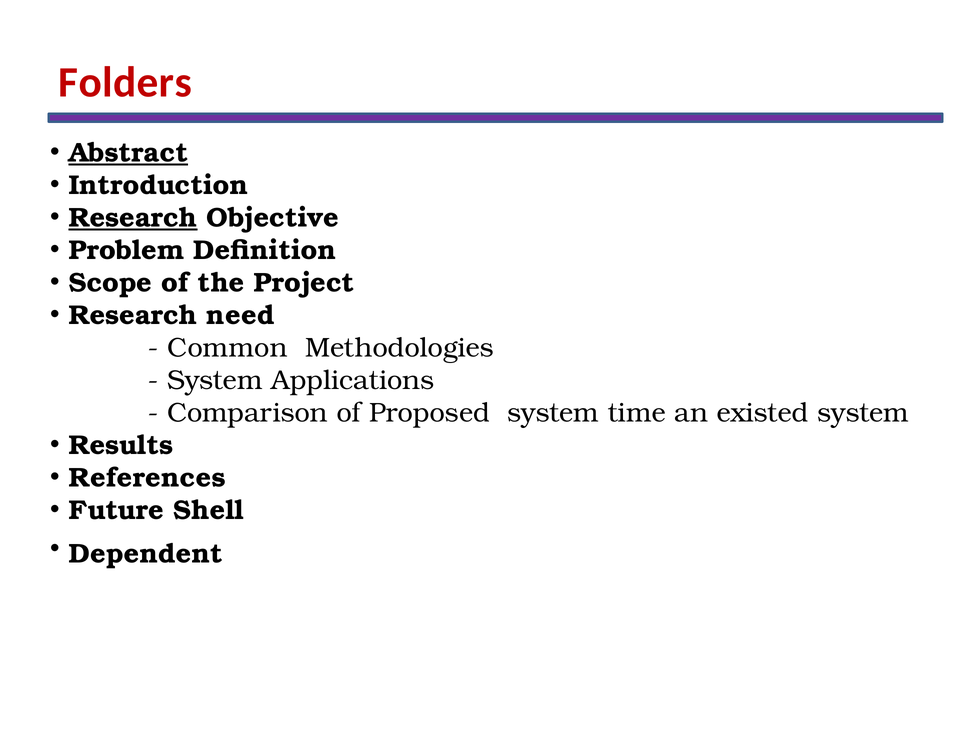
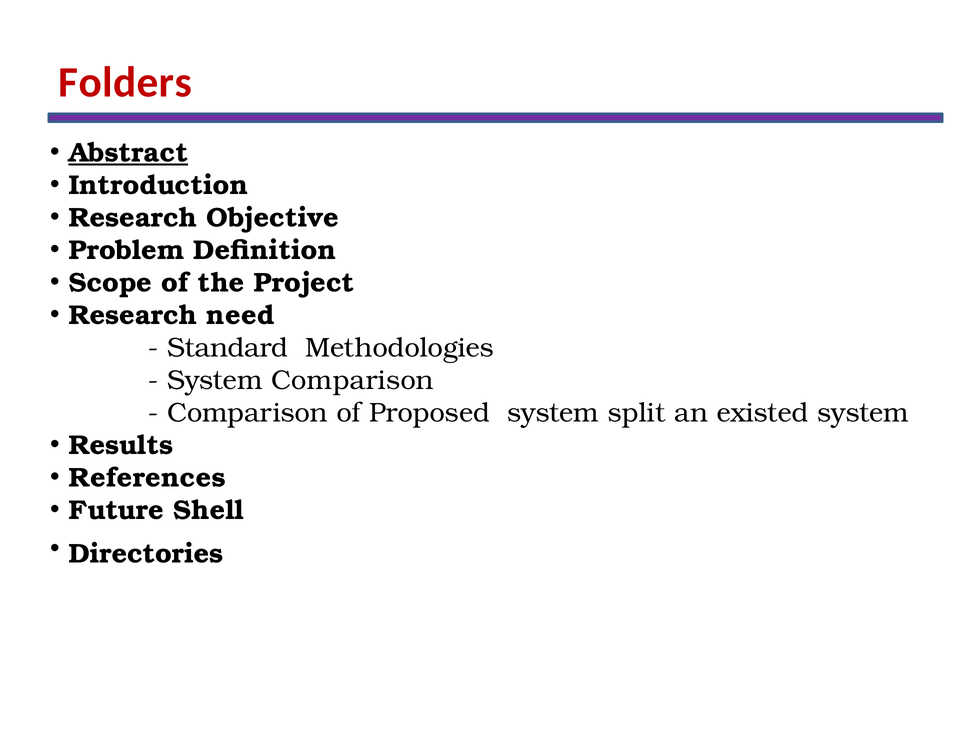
Research at (133, 218) underline: present -> none
Common: Common -> Standard
System Applications: Applications -> Comparison
time: time -> split
Dependent: Dependent -> Directories
